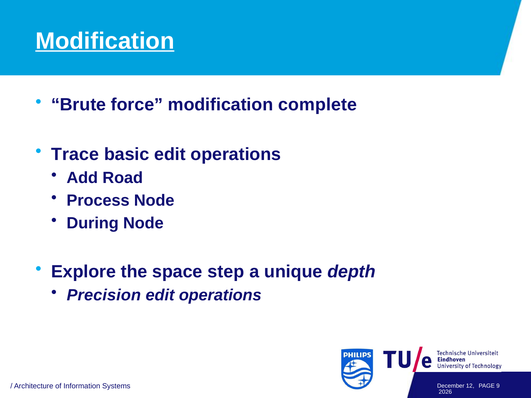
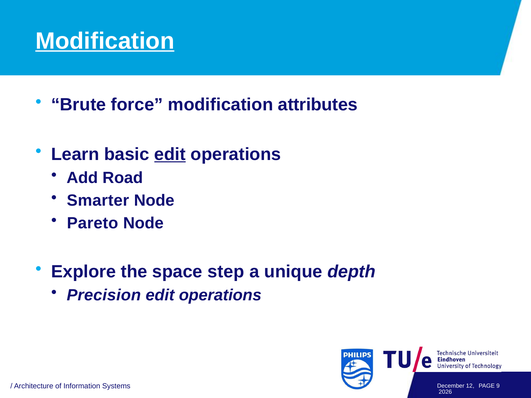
complete: complete -> attributes
Trace: Trace -> Learn
edit at (170, 154) underline: none -> present
Process: Process -> Smarter
During: During -> Pareto
